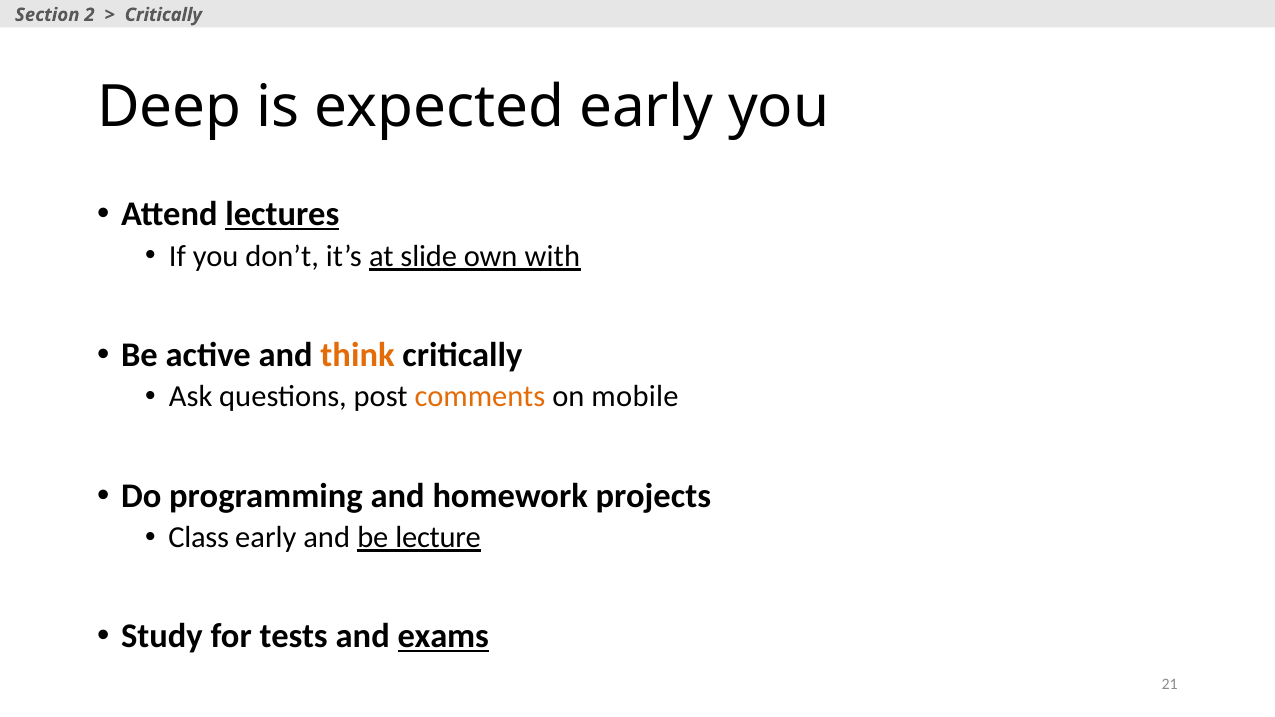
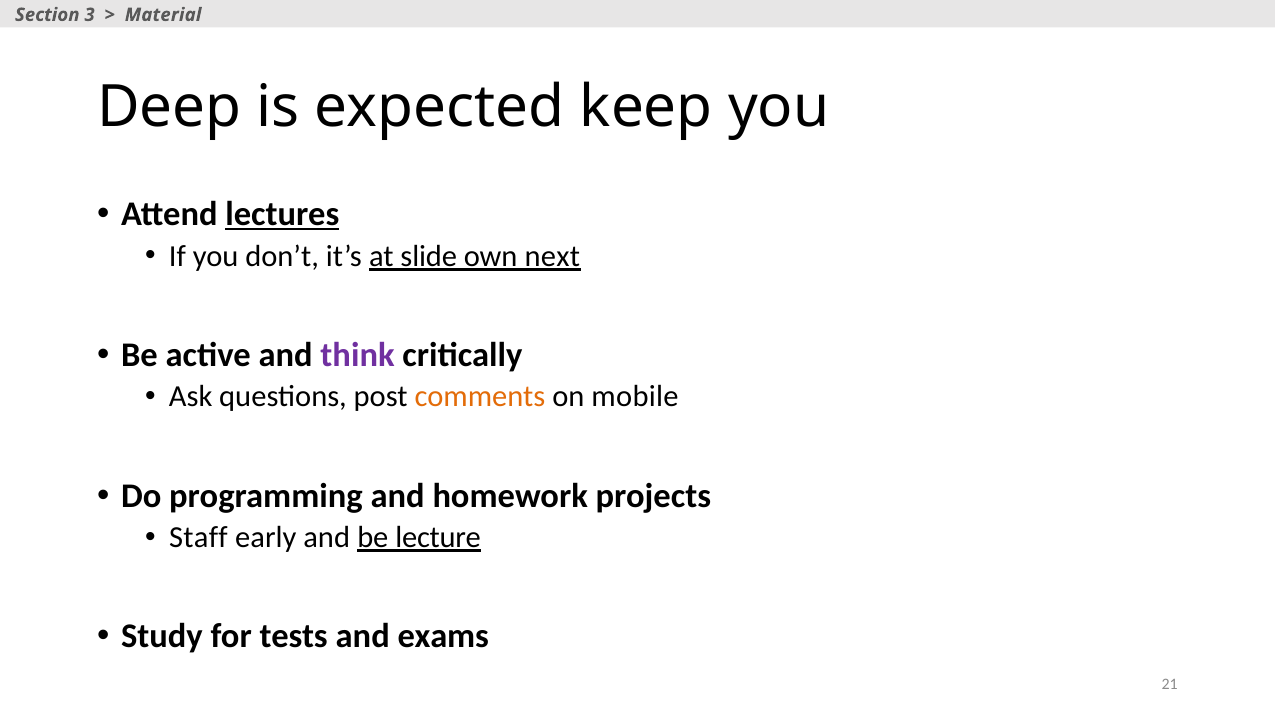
2: 2 -> 3
Critically at (163, 15): Critically -> Material
expected early: early -> keep
with: with -> next
think colour: orange -> purple
Class: Class -> Staff
exams underline: present -> none
